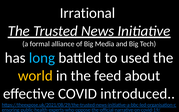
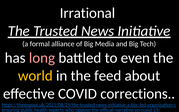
long colour: light blue -> pink
used: used -> even
introduced: introduced -> corrections
